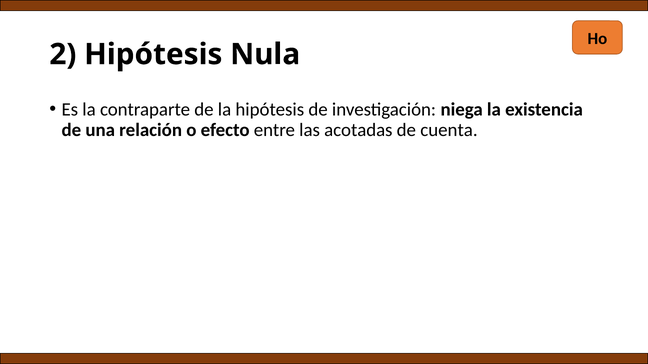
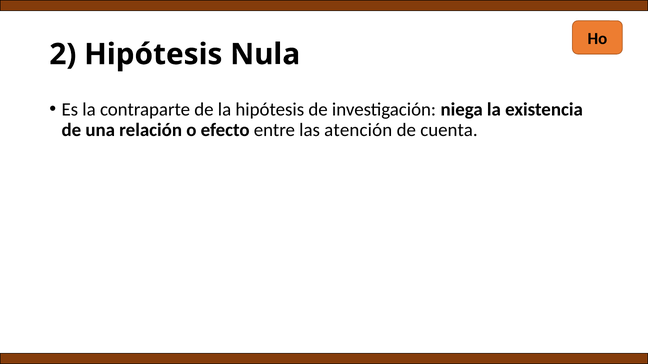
acotadas: acotadas -> atención
